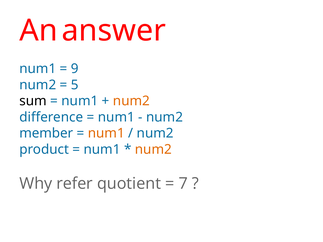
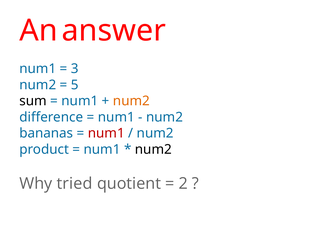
9: 9 -> 3
member: member -> bananas
num1 at (106, 133) colour: orange -> red
num2 at (153, 150) colour: orange -> black
refer: refer -> tried
7: 7 -> 2
